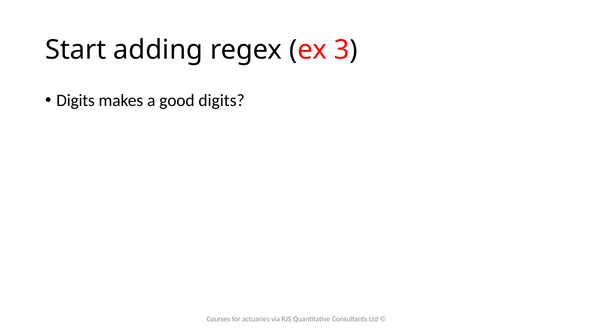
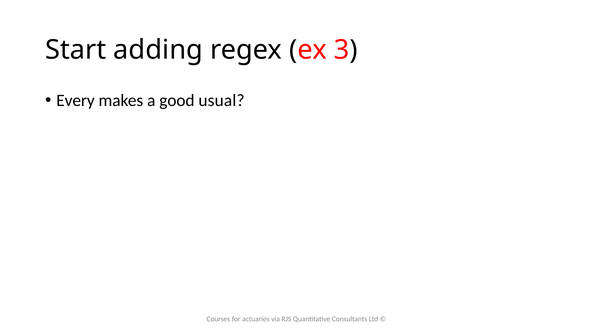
Digits at (76, 100): Digits -> Every
good digits: digits -> usual
